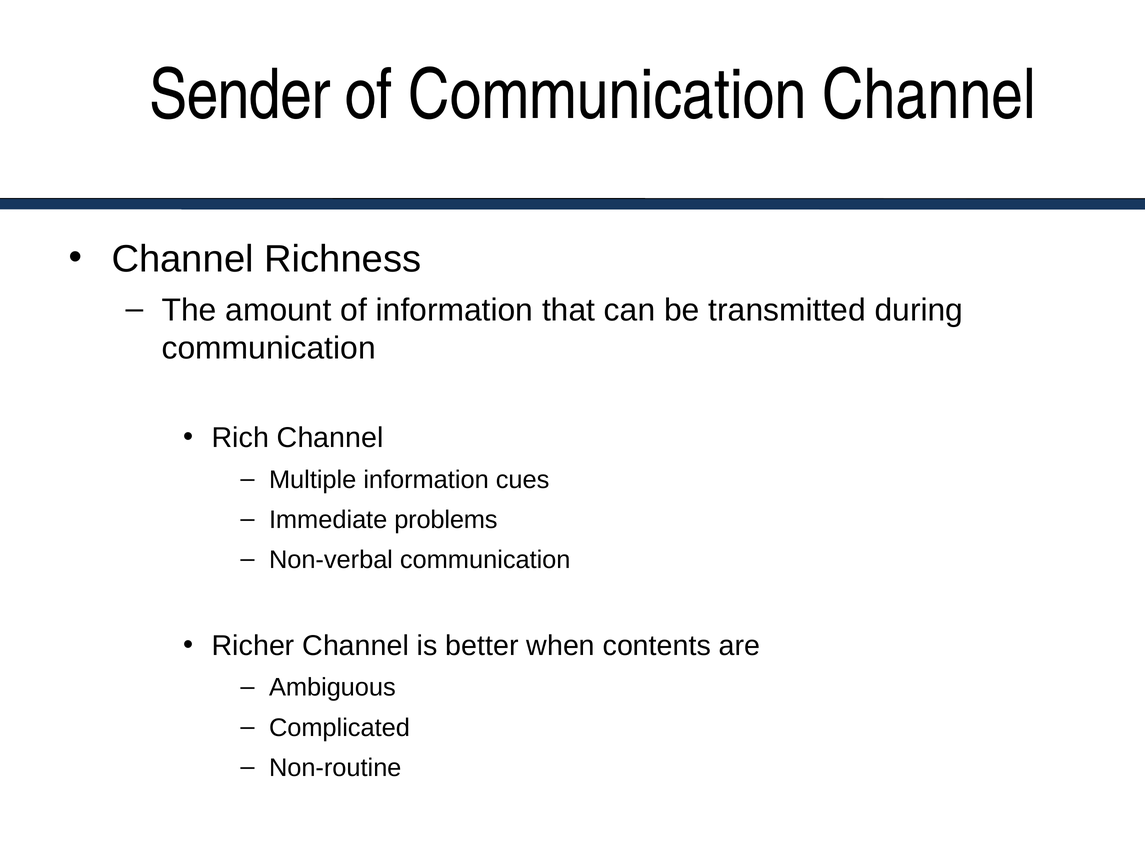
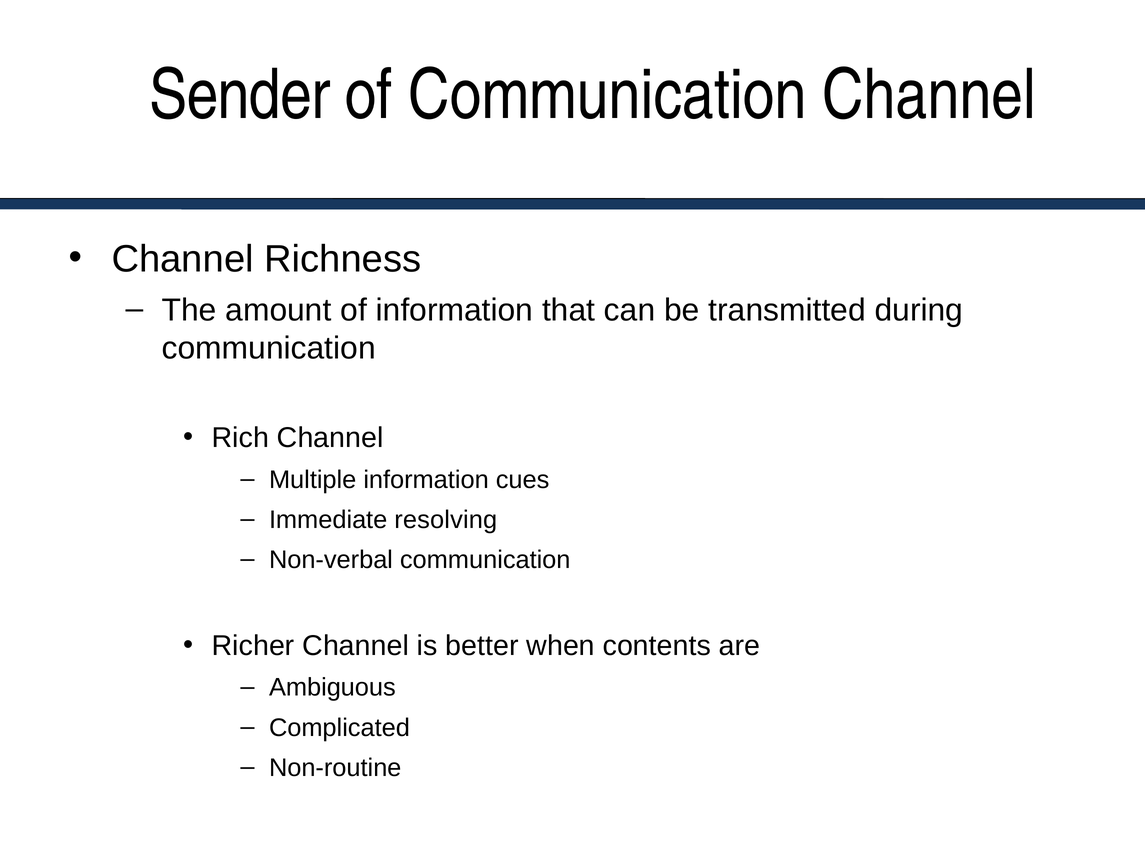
problems: problems -> resolving
